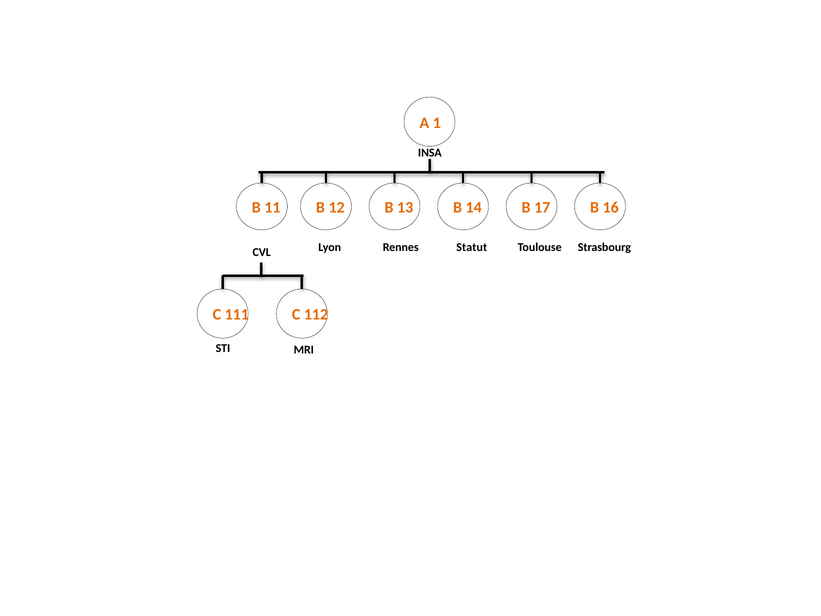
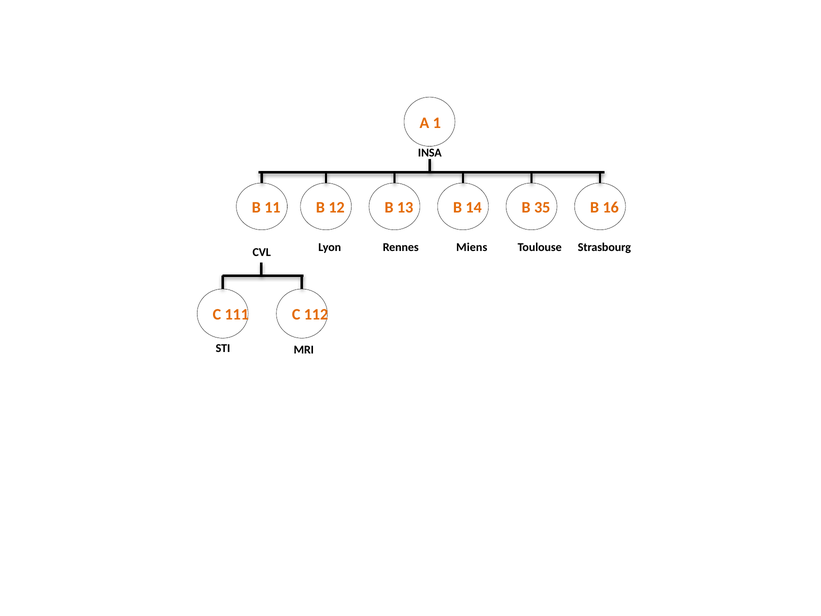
17: 17 -> 35
Statut: Statut -> Miens
